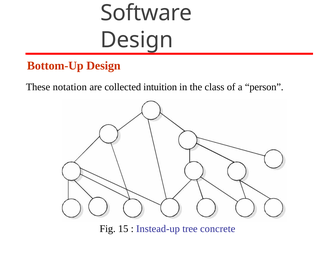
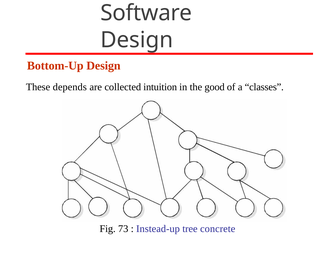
notation: notation -> depends
class: class -> good
person: person -> classes
15: 15 -> 73
